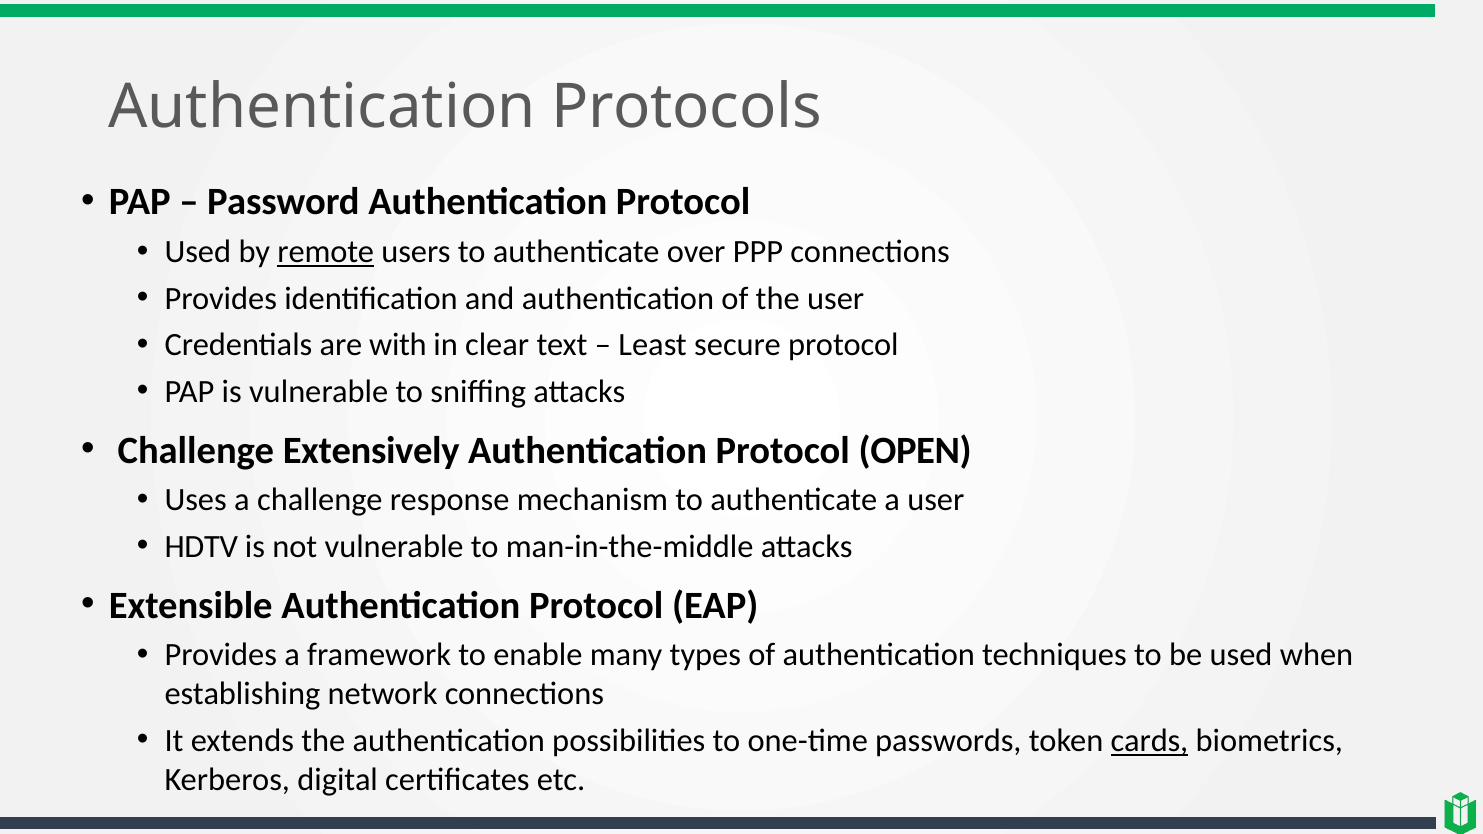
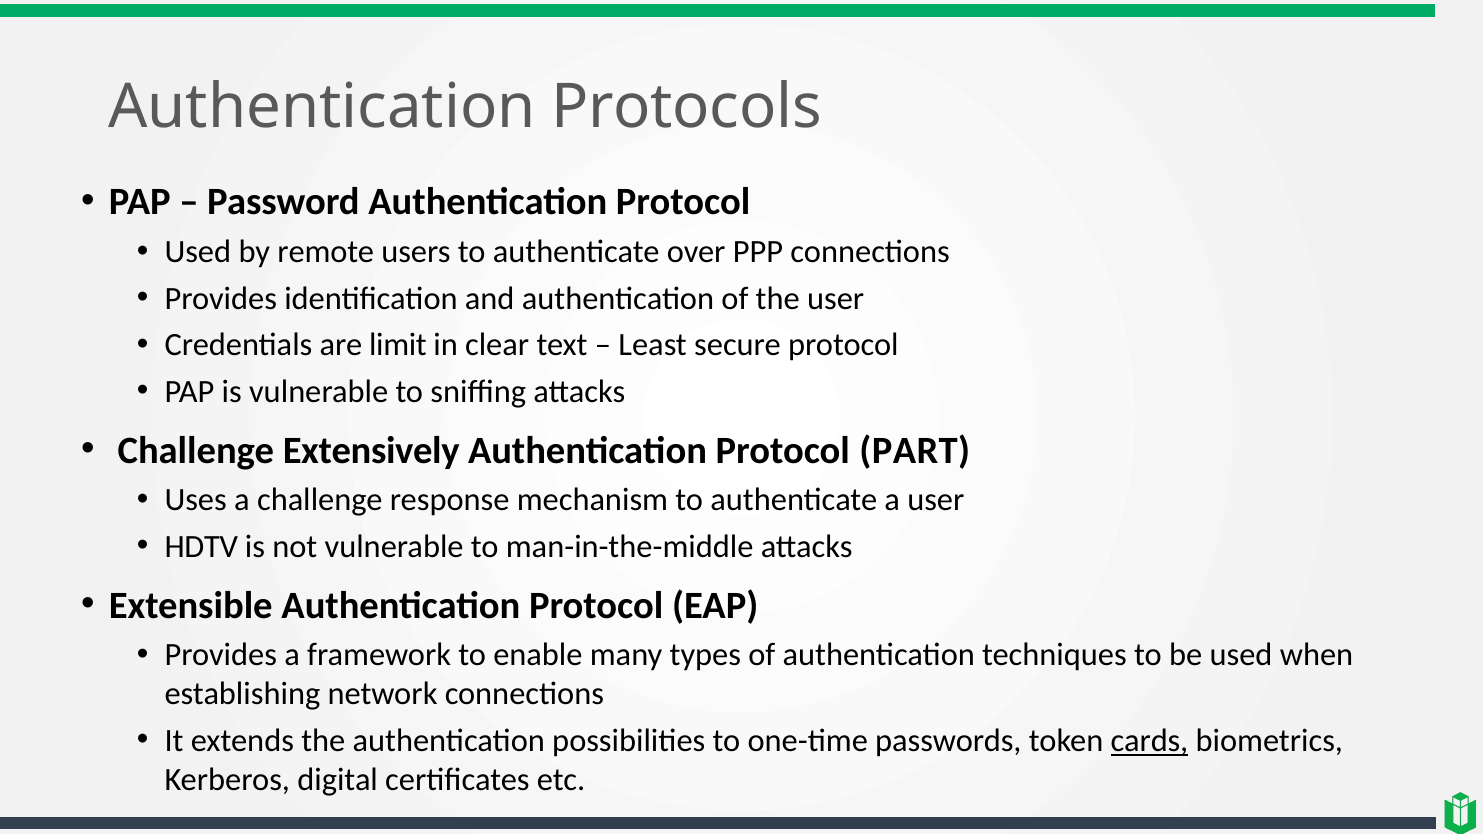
remote underline: present -> none
with: with -> limit
OPEN: OPEN -> PART
